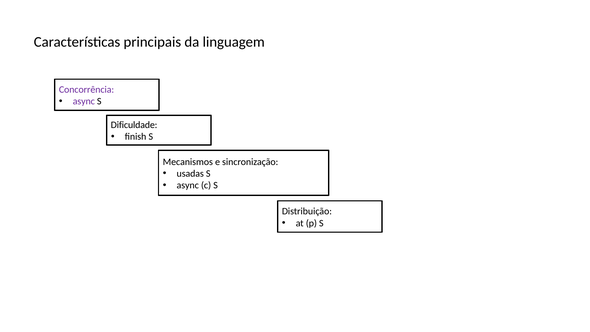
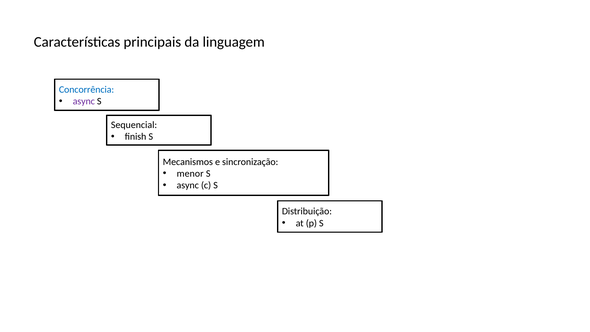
Concorrência colour: purple -> blue
Dificuldade: Dificuldade -> Sequencial
usadas: usadas -> menor
